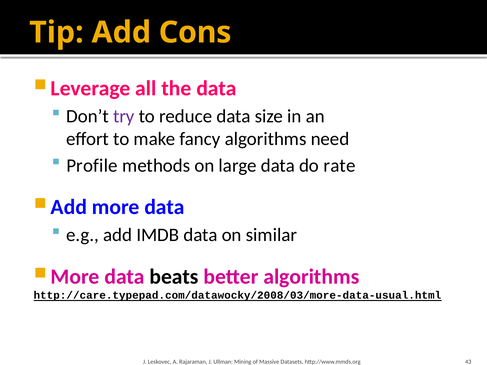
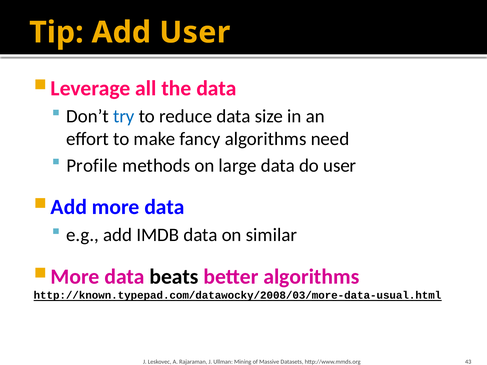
Add Cons: Cons -> User
try colour: purple -> blue
do rate: rate -> user
http://care.typepad.com/datawocky/2008/03/more-data-usual.html: http://care.typepad.com/datawocky/2008/03/more-data-usual.html -> http://known.typepad.com/datawocky/2008/03/more-data-usual.html
